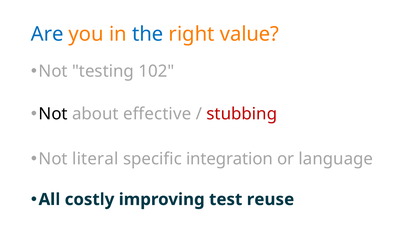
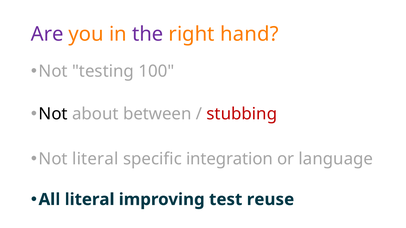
Are colour: blue -> purple
the colour: blue -> purple
value: value -> hand
102: 102 -> 100
effective: effective -> between
All costly: costly -> literal
